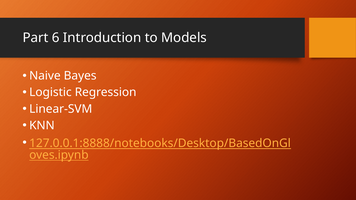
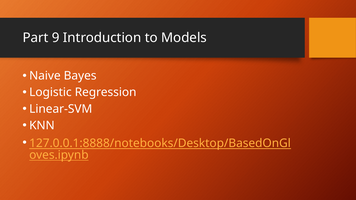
6: 6 -> 9
